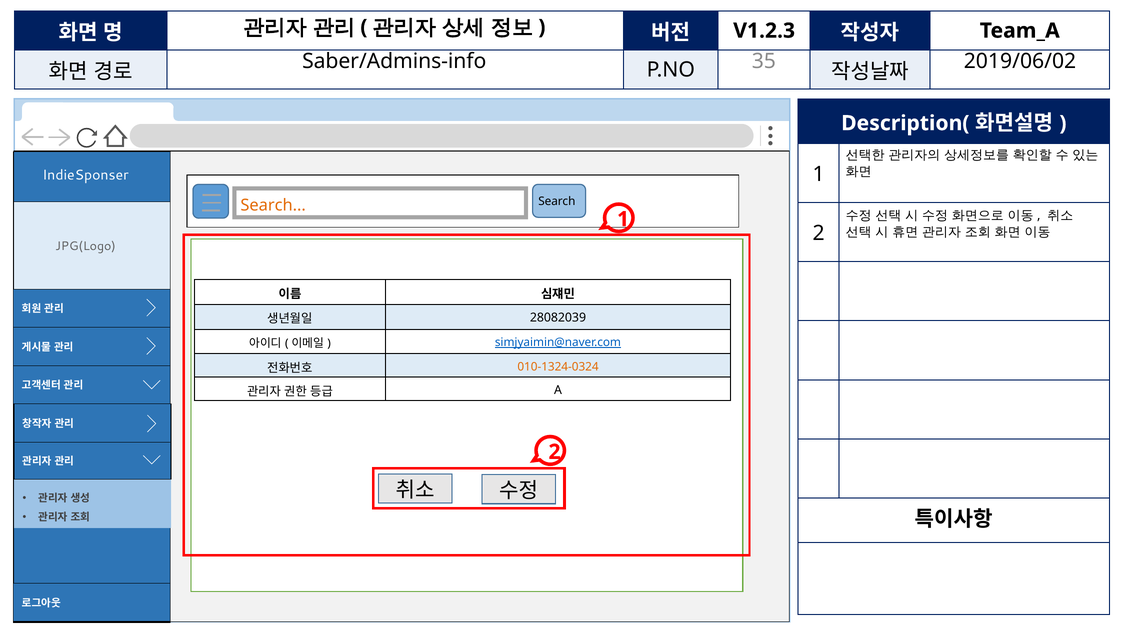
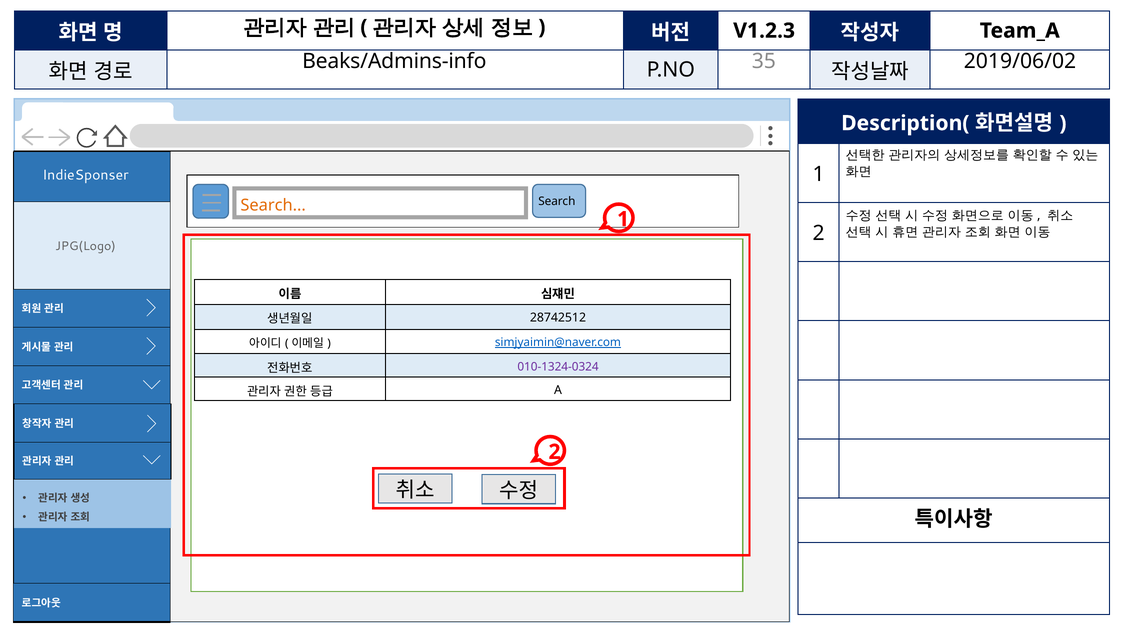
Saber/Admins-info: Saber/Admins-info -> Beaks/Admins-info
28082039: 28082039 -> 28742512
010-1324-0324 colour: orange -> purple
